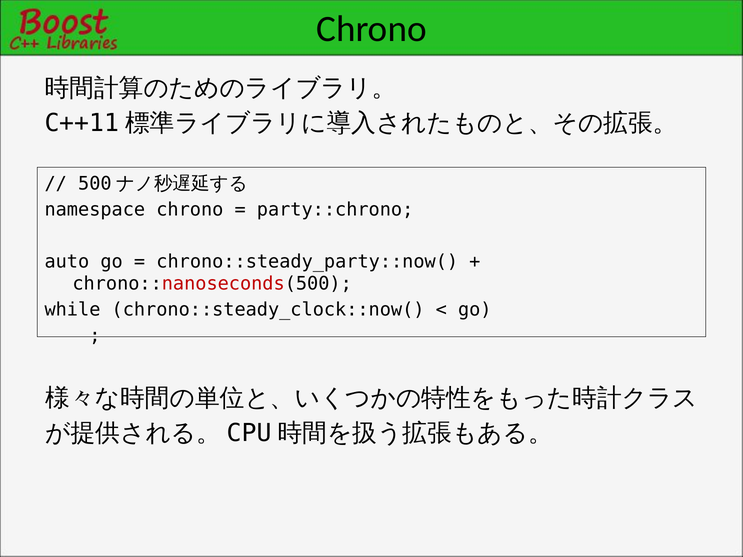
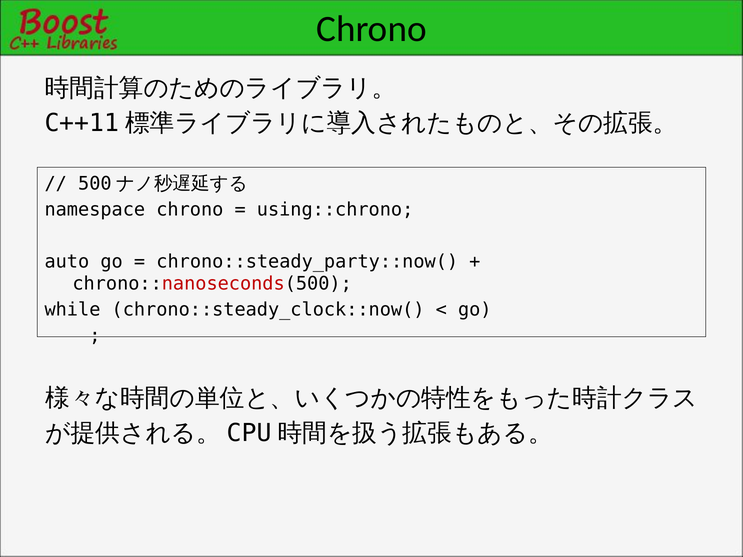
party::chrono: party::chrono -> using::chrono
